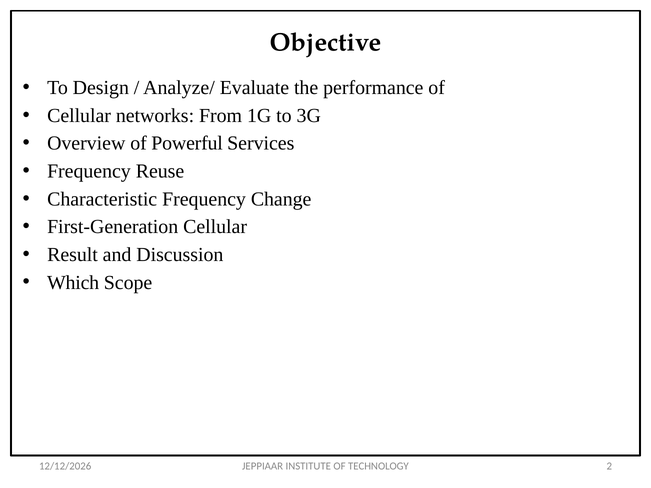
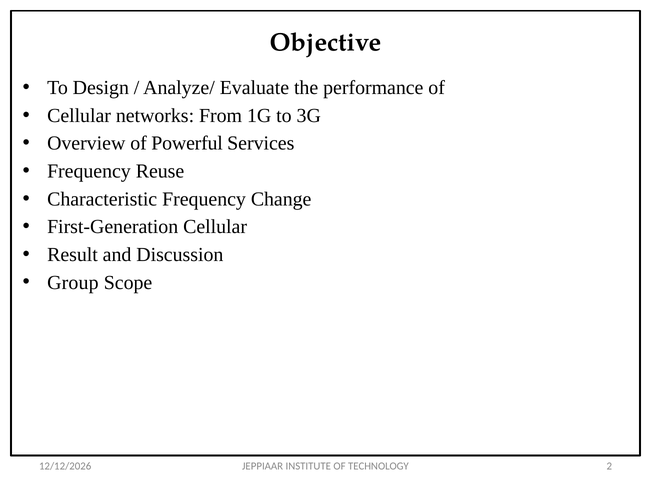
Which: Which -> Group
